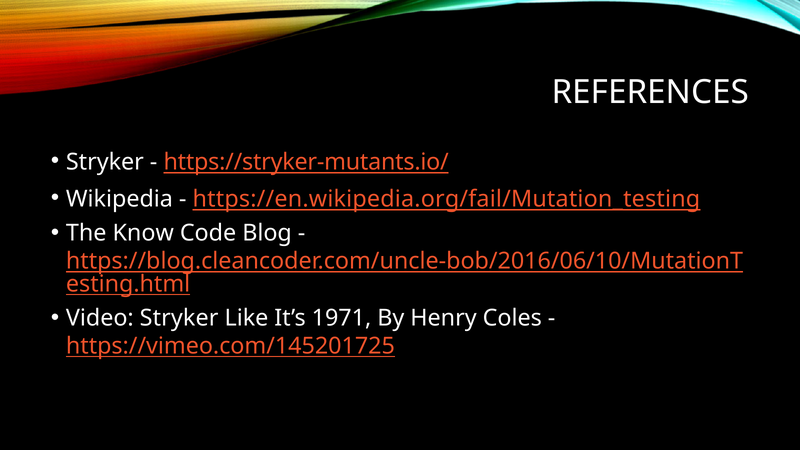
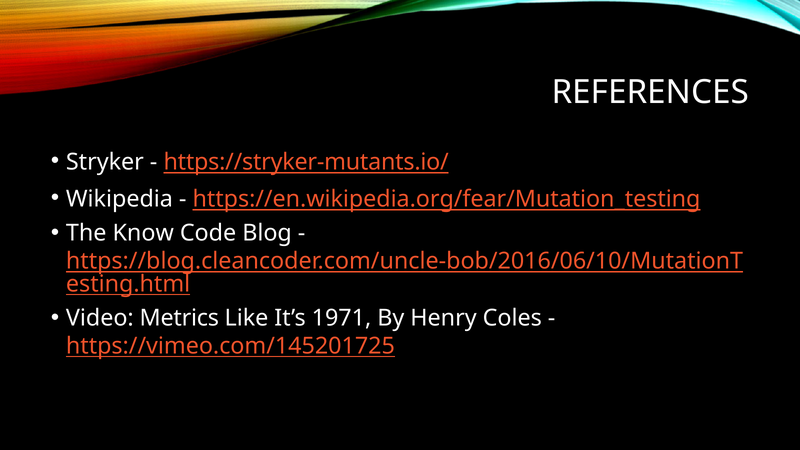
https://en.wikipedia.org/fail/Mutation_testing: https://en.wikipedia.org/fail/Mutation_testing -> https://en.wikipedia.org/fear/Mutation_testing
Video Stryker: Stryker -> Metrics
